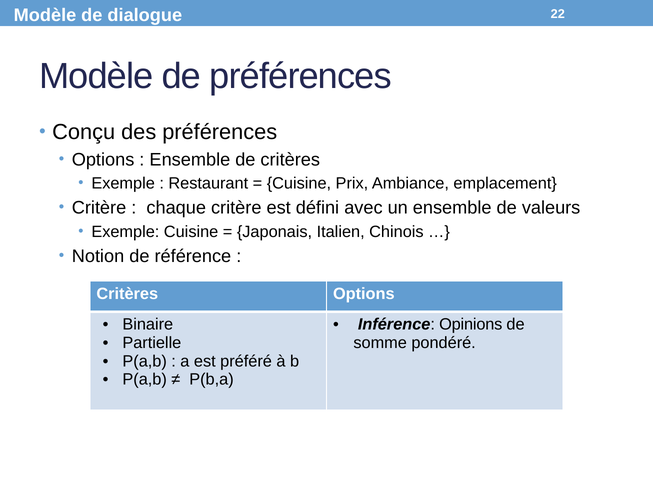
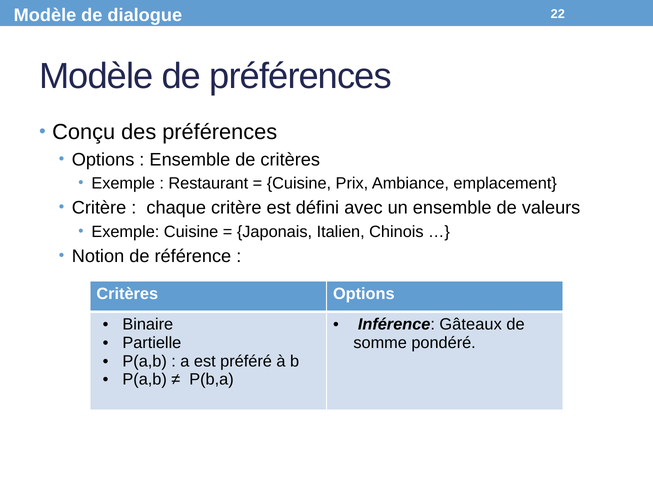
Opinions: Opinions -> Gâteaux
